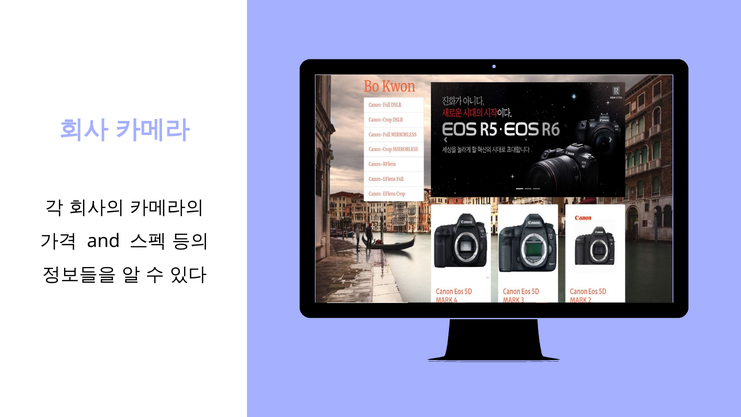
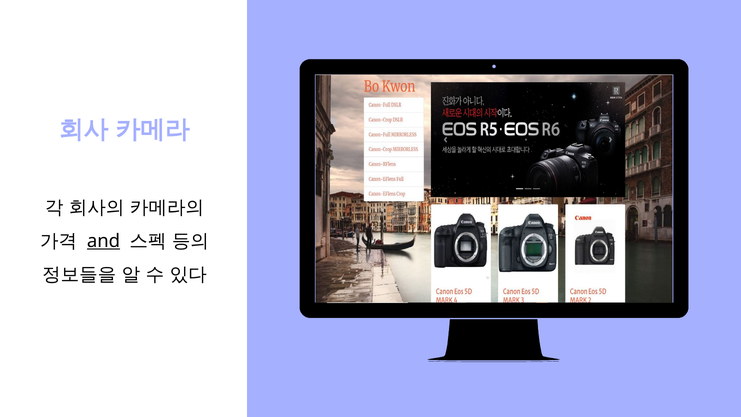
and underline: none -> present
